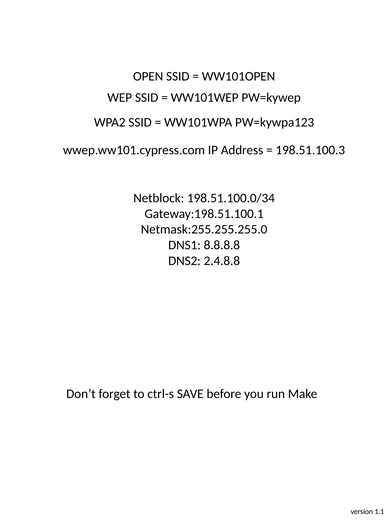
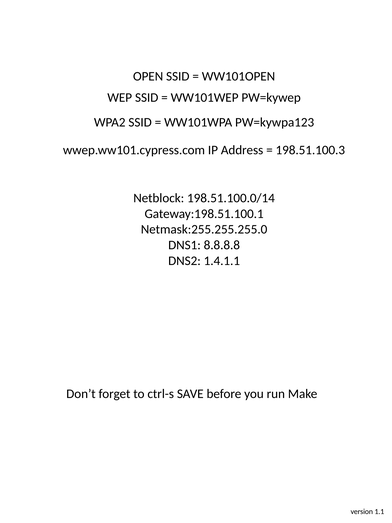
198.51.100.0/34: 198.51.100.0/34 -> 198.51.100.0/14
2.4.8.8: 2.4.8.8 -> 1.4.1.1
